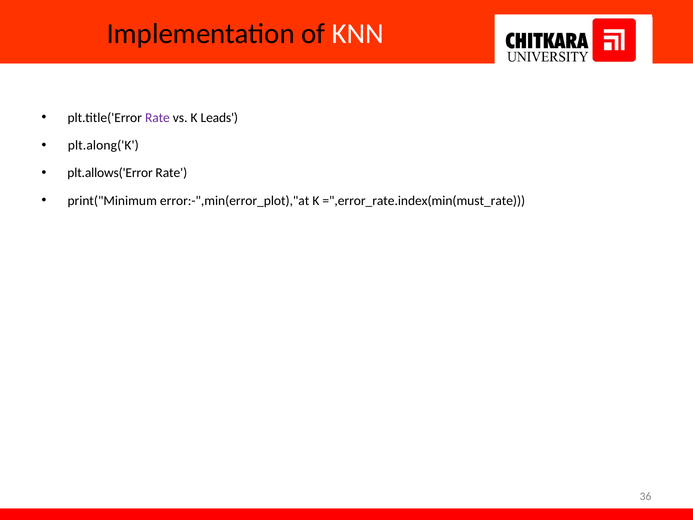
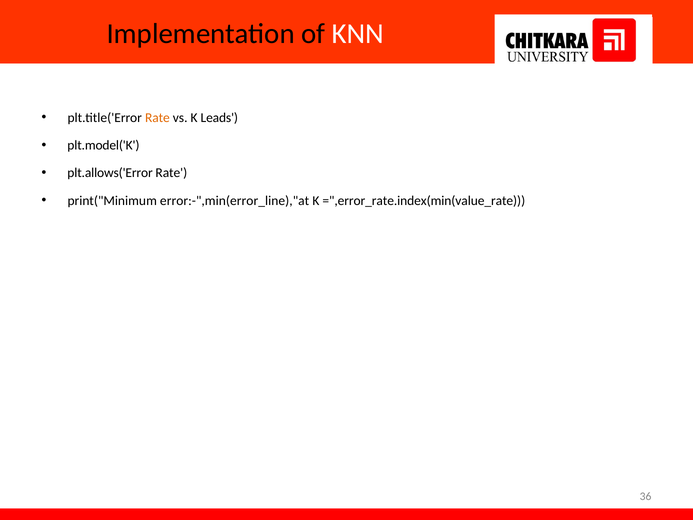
Rate at (157, 118) colour: purple -> orange
plt.along('K: plt.along('K -> plt.model('K
error:-",min(error_plot),"at: error:-",min(error_plot),"at -> error:-",min(error_line),"at
=",error_rate.index(min(must_rate: =",error_rate.index(min(must_rate -> =",error_rate.index(min(value_rate
